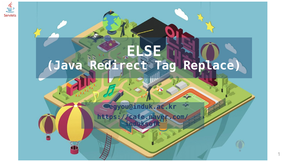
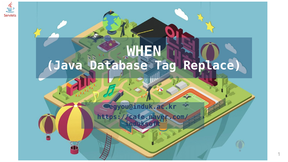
ELSE: ELSE -> WHEN
Redirect: Redirect -> Database
